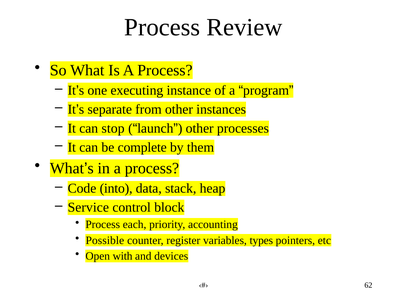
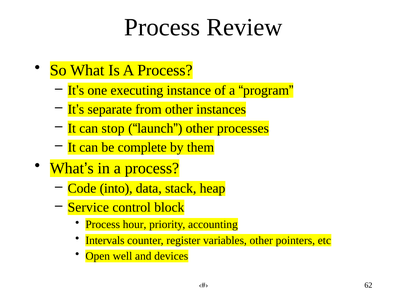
each: each -> hour
Possible: Possible -> Intervals
variables types: types -> other
with: with -> well
